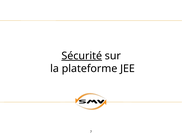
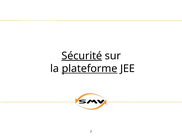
plateforme underline: none -> present
